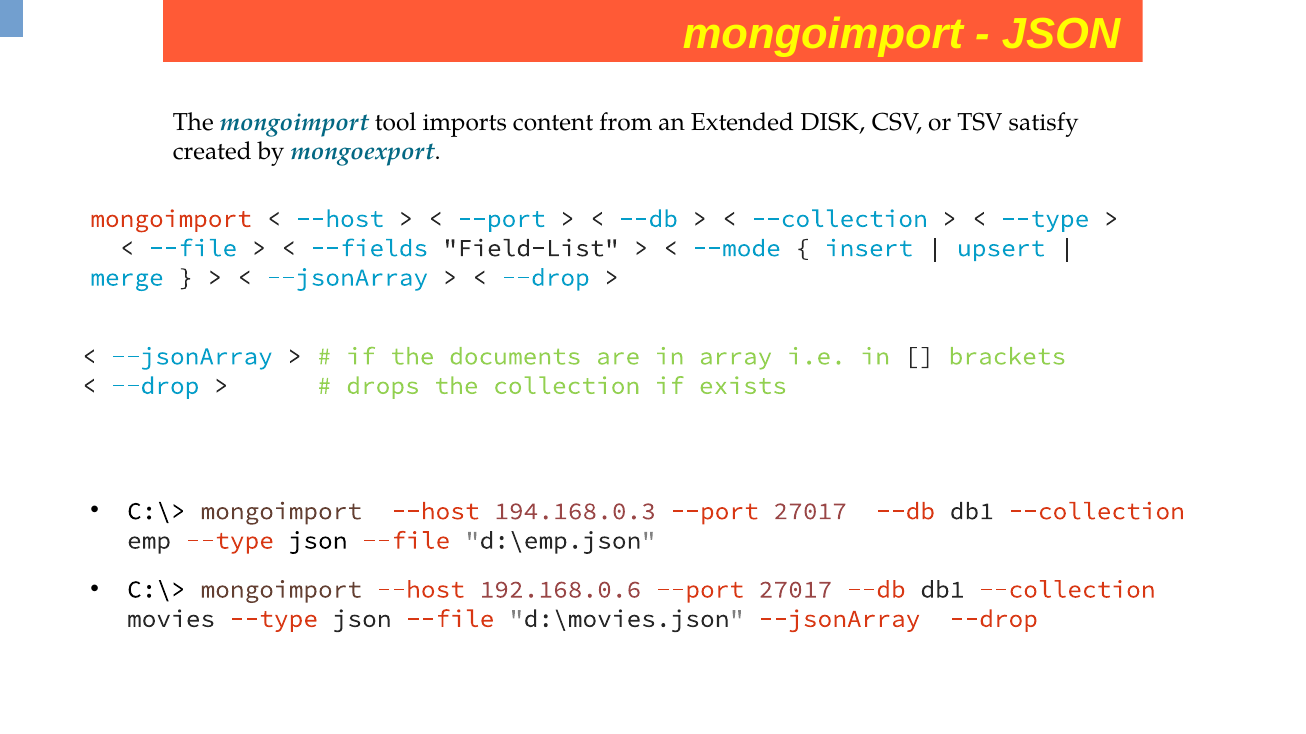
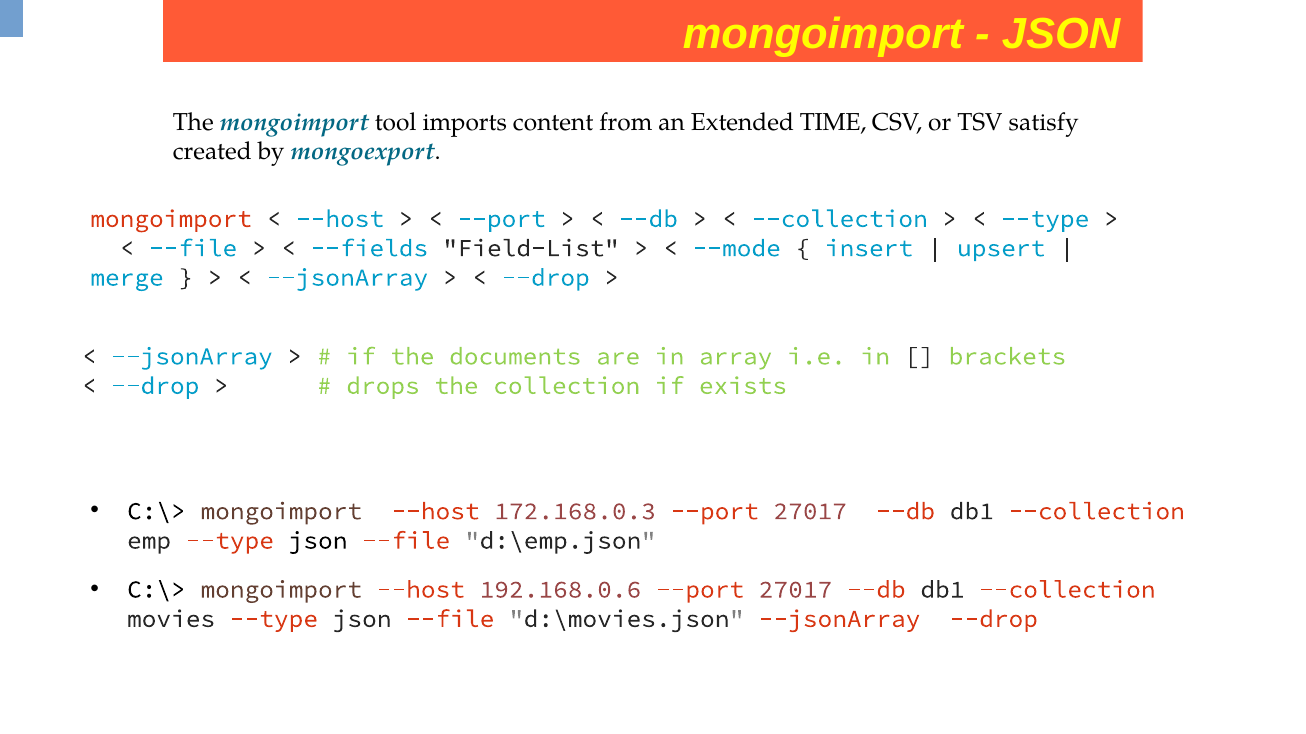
DISK: DISK -> TIME
194.168.0.3: 194.168.0.3 -> 172.168.0.3
